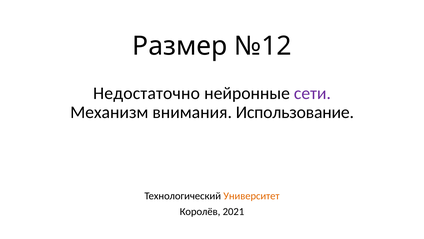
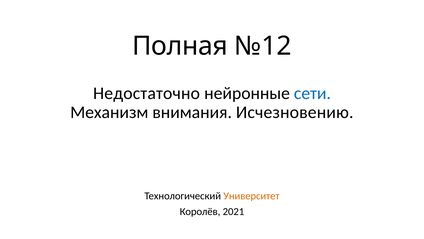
Размер: Размер -> Полная
сети colour: purple -> blue
Использование: Использование -> Исчезновению
